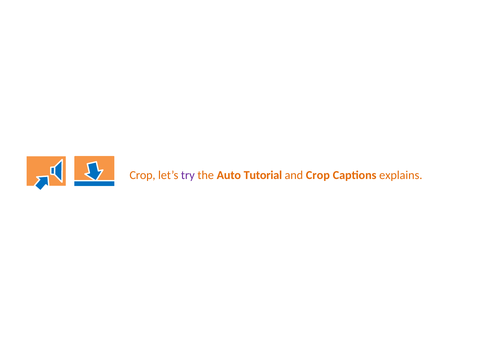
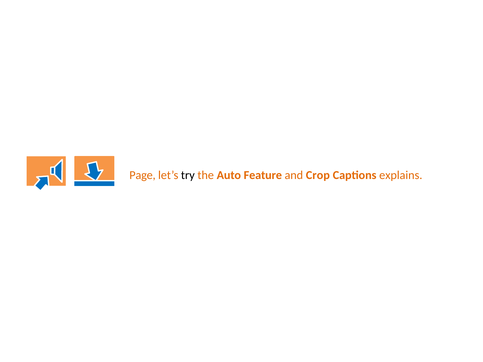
Crop at (142, 175): Crop -> Page
try colour: purple -> black
Tutorial: Tutorial -> Feature
